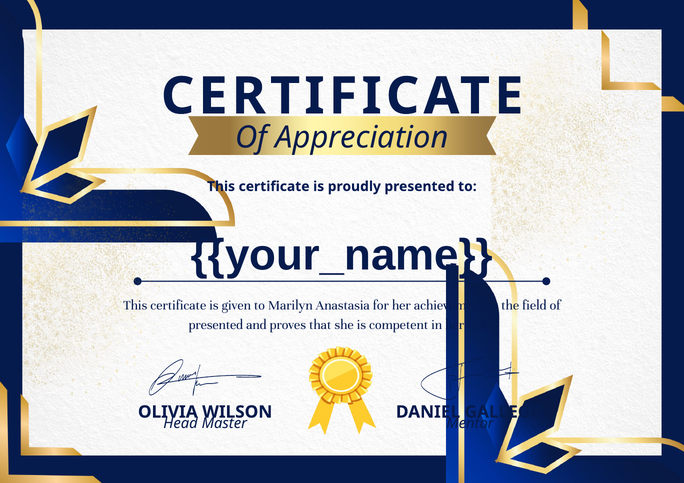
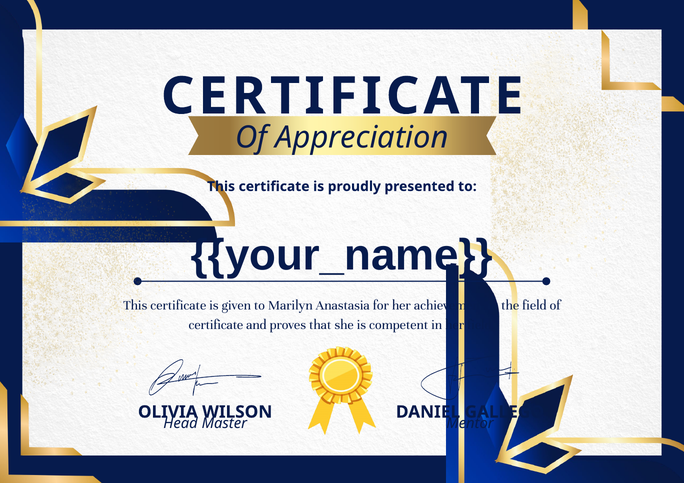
presented at (216, 325): presented -> certificate
